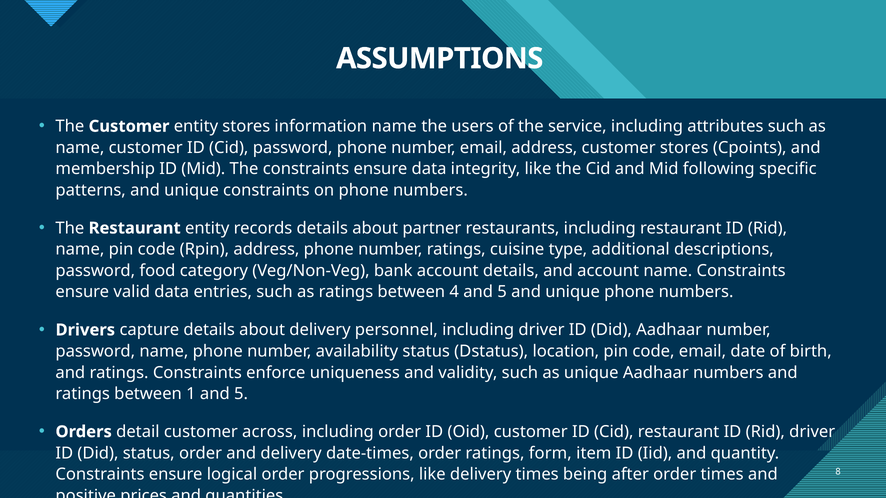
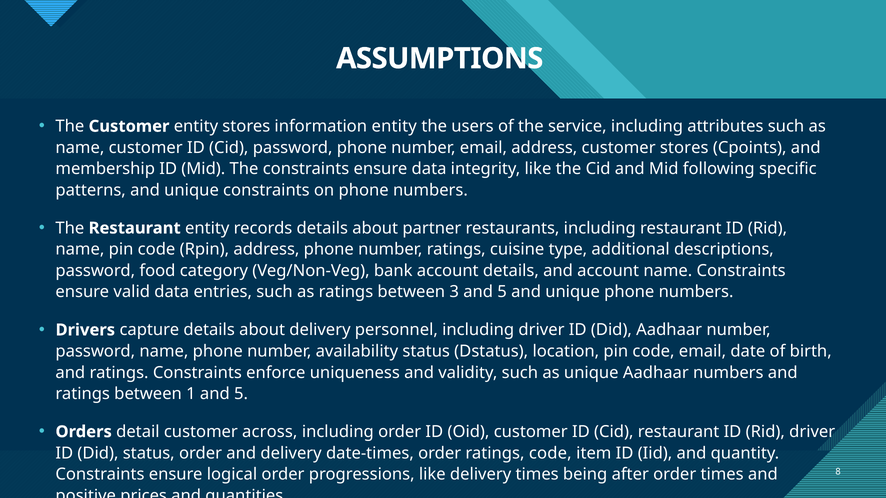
information name: name -> entity
4: 4 -> 3
ratings form: form -> code
